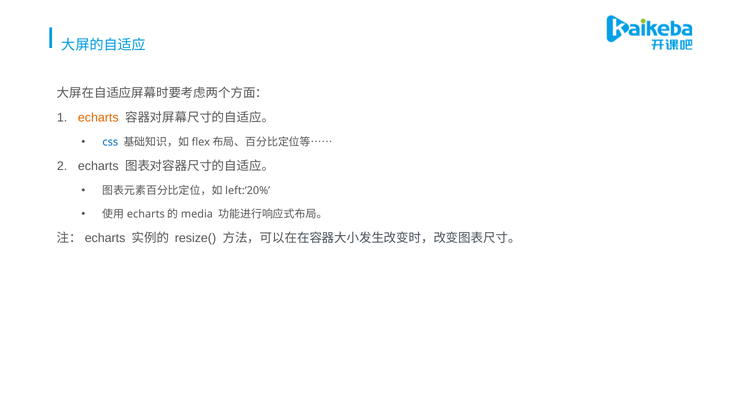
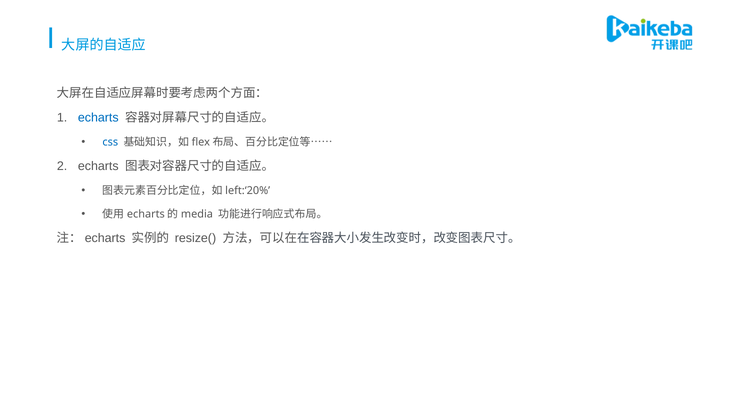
echarts at (98, 118) colour: orange -> blue
